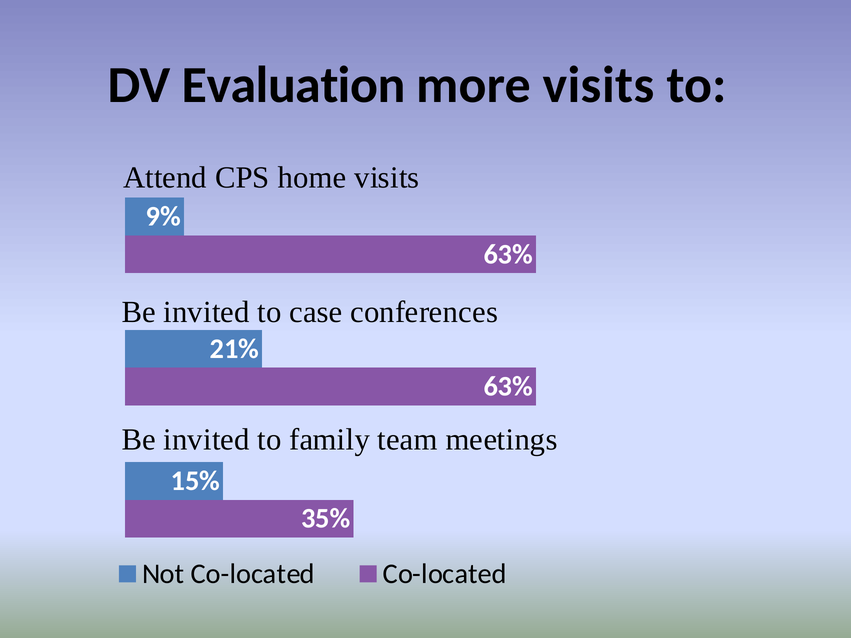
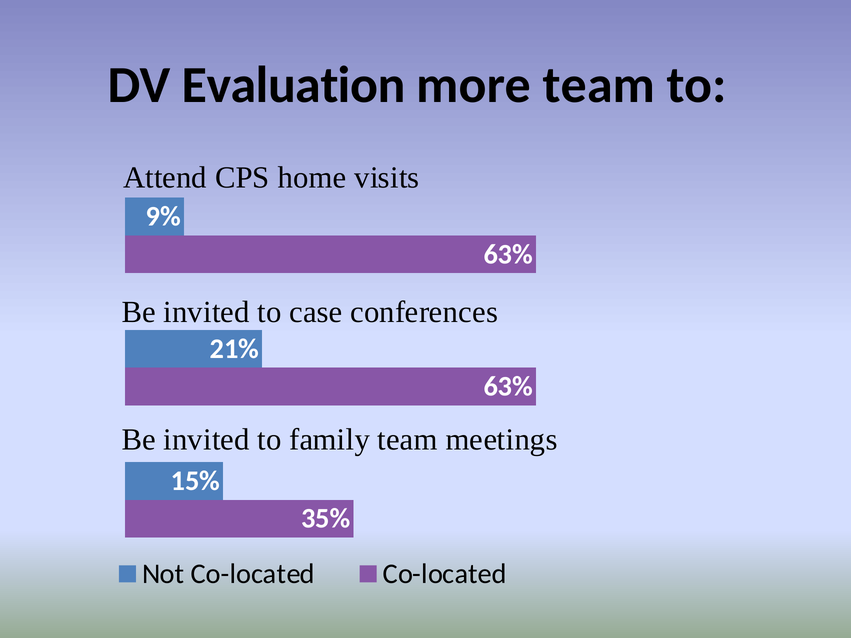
more visits: visits -> team
